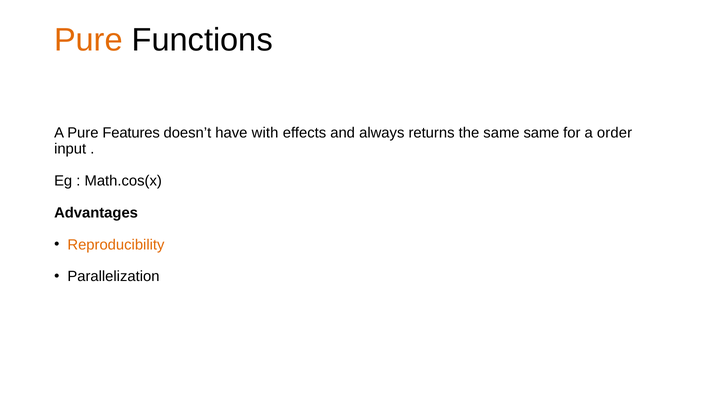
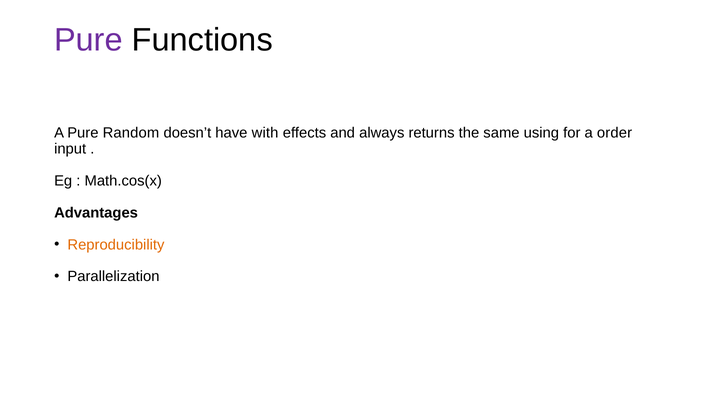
Pure at (88, 40) colour: orange -> purple
Features: Features -> Random
same same: same -> using
